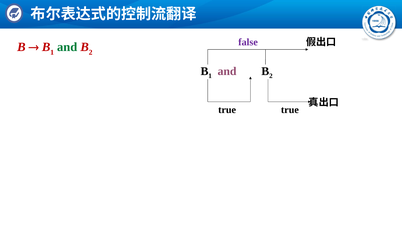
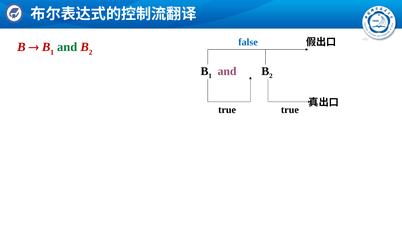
false colour: purple -> blue
